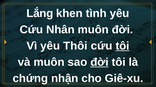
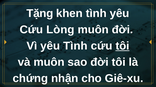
Lắng: Lắng -> Tặng
Nhân: Nhân -> Lòng
yêu Thôi: Thôi -> Tình
đời at (99, 63) underline: present -> none
